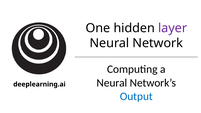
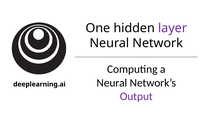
Output colour: blue -> purple
